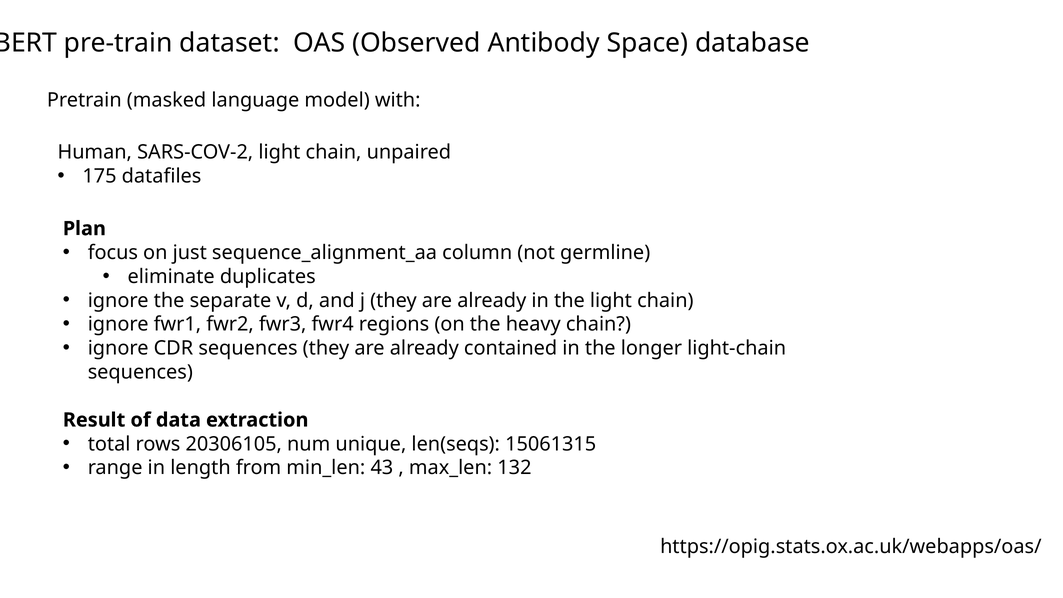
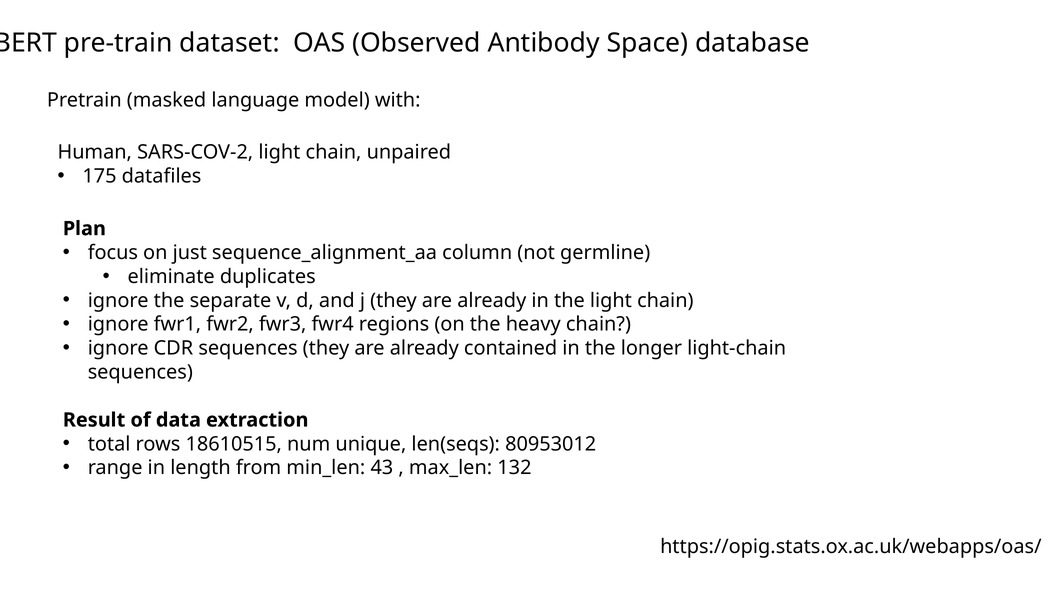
20306105: 20306105 -> 18610515
15061315: 15061315 -> 80953012
